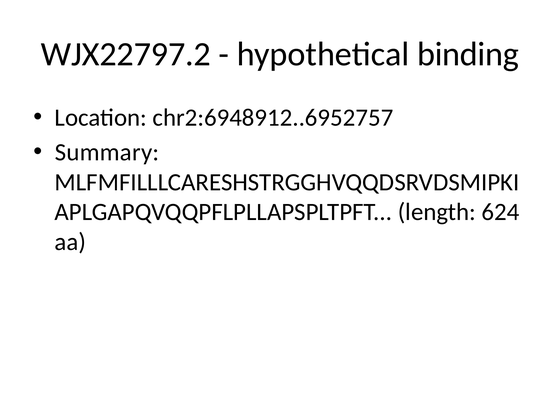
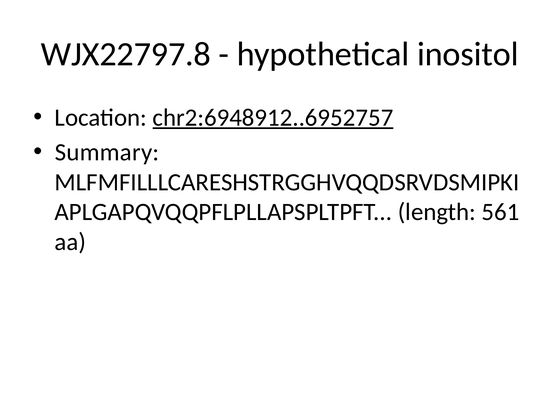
WJX22797.2: WJX22797.2 -> WJX22797.8
binding: binding -> inositol
chr2:6948912..6952757 underline: none -> present
624: 624 -> 561
